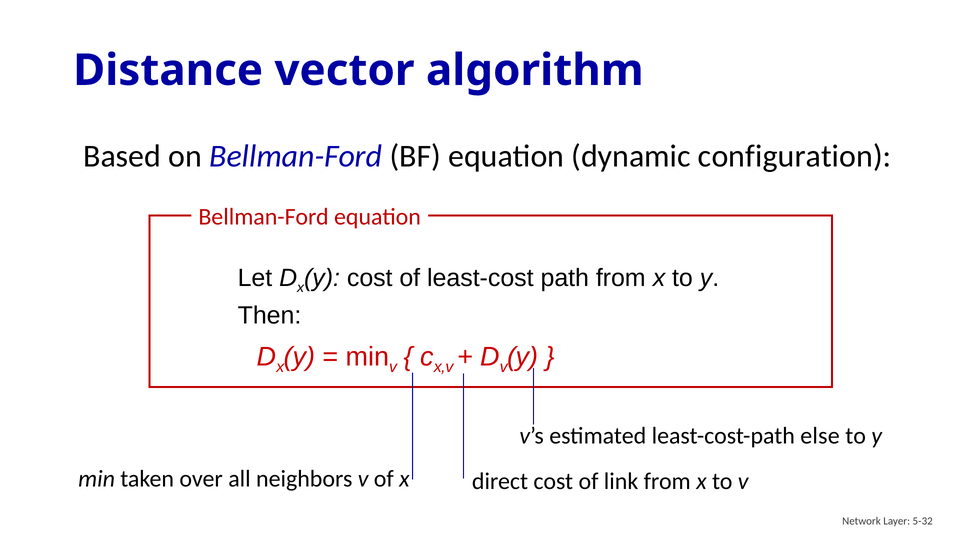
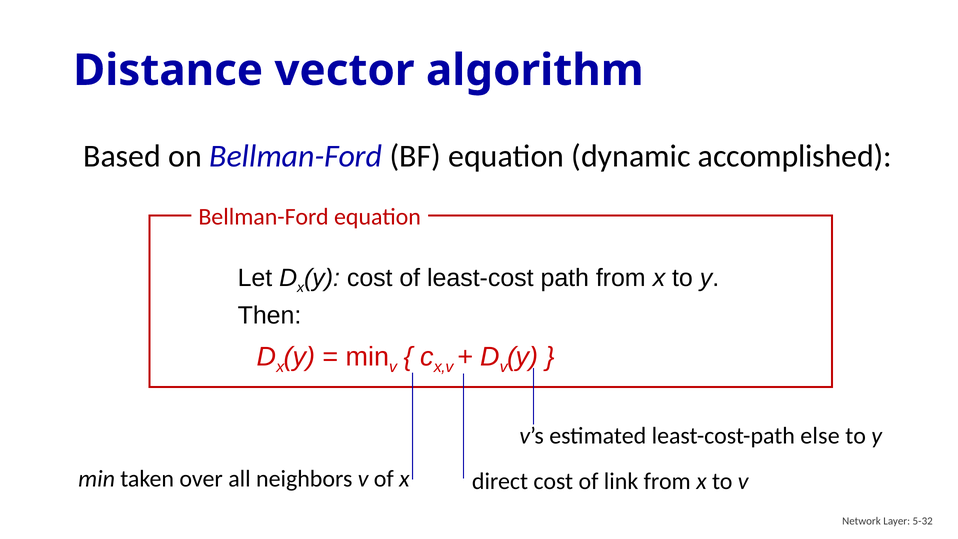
configuration: configuration -> accomplished
